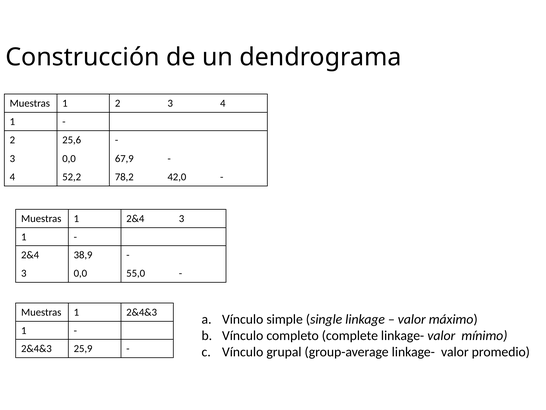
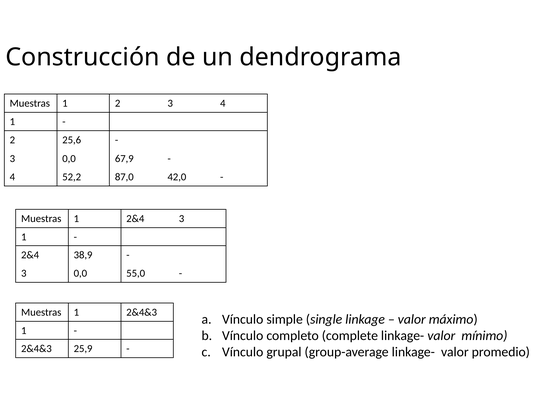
78,2: 78,2 -> 87,0
